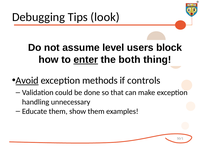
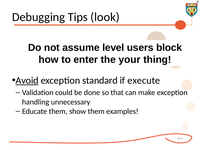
enter underline: present -> none
both: both -> your
methods: methods -> standard
controls: controls -> execute
